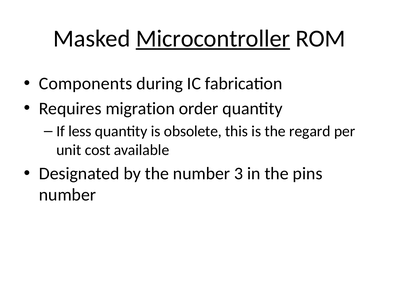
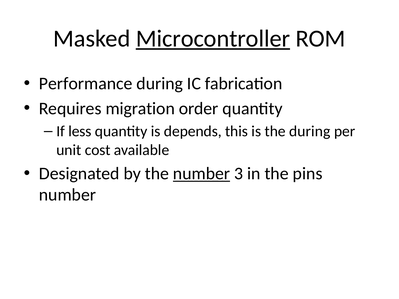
Components: Components -> Performance
obsolete: obsolete -> depends
the regard: regard -> during
number at (202, 174) underline: none -> present
